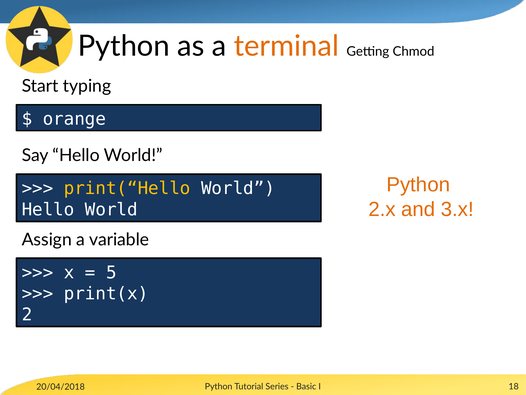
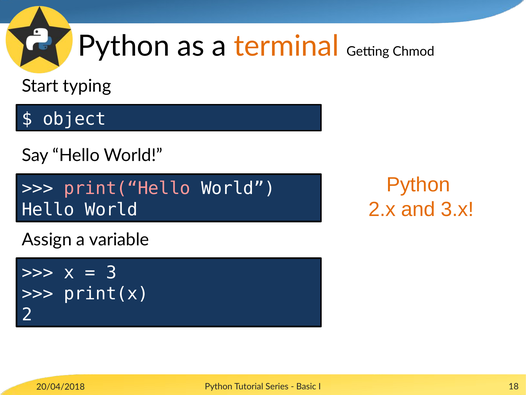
orange: orange -> object
print(“Hello colour: yellow -> pink
5: 5 -> 3
